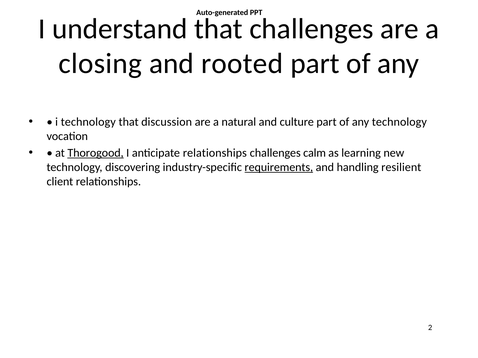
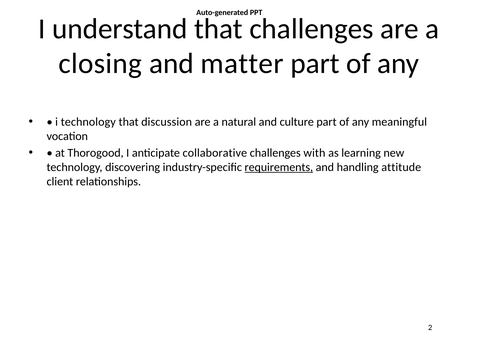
rooted: rooted -> matter
any technology: technology -> meaningful
Thorogood underline: present -> none
anticipate relationships: relationships -> collaborative
calm: calm -> with
resilient: resilient -> attitude
